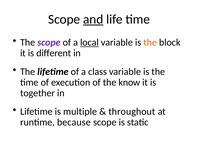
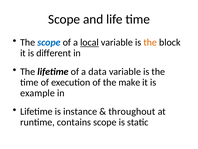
and underline: present -> none
scope at (49, 42) colour: purple -> blue
class: class -> data
know: know -> make
together: together -> example
multiple: multiple -> instance
because: because -> contains
